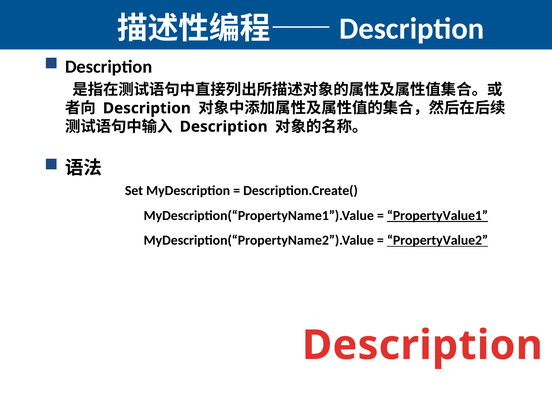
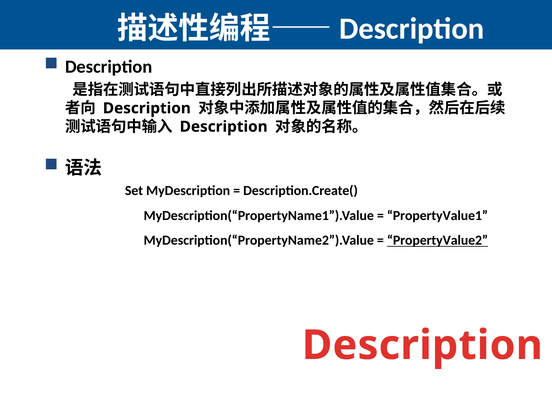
PropertyValue1 underline: present -> none
